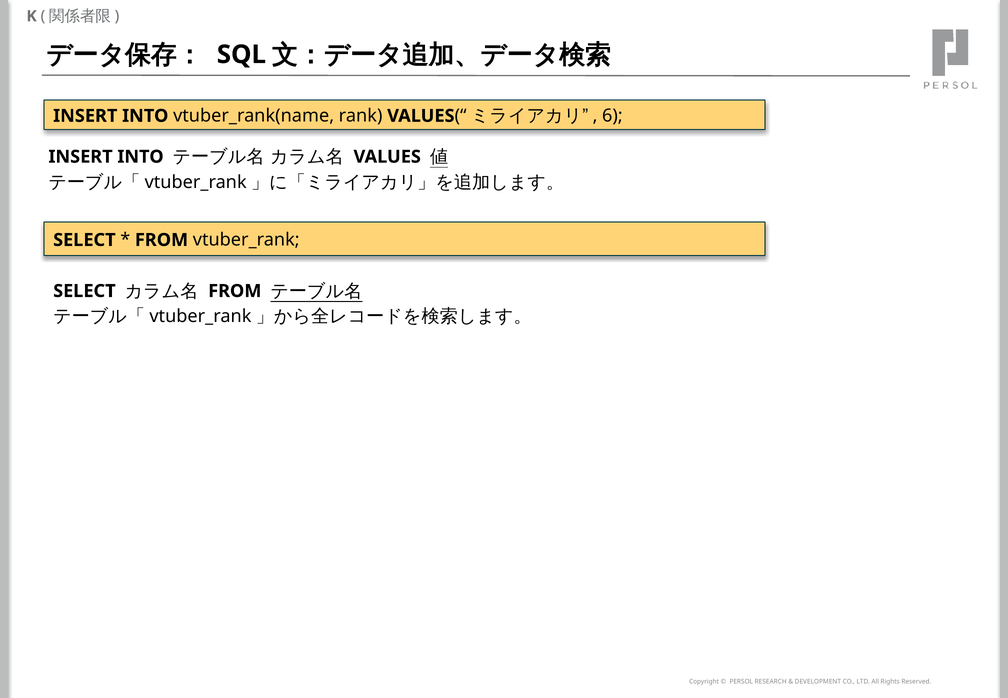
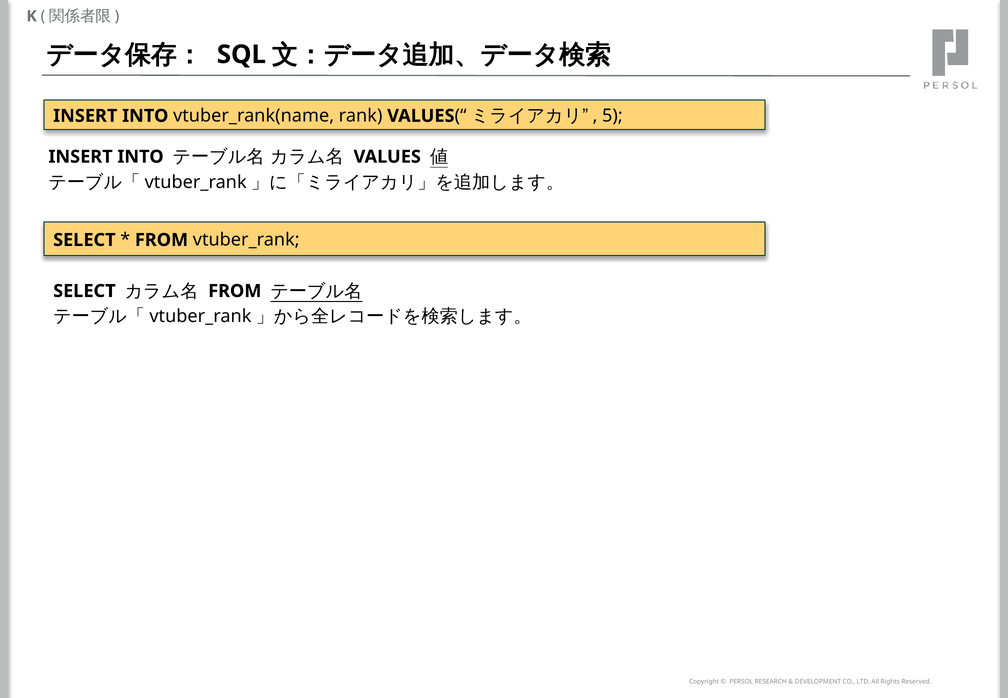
6: 6 -> 5
